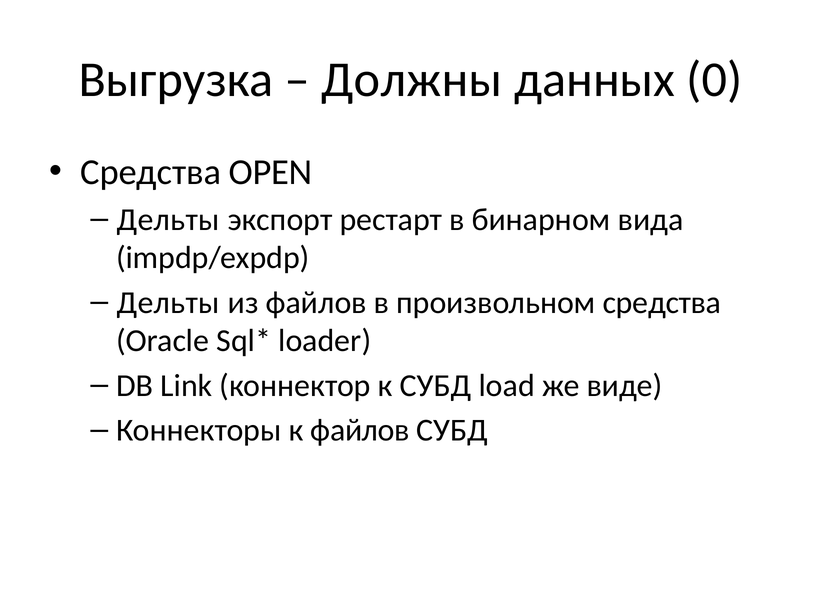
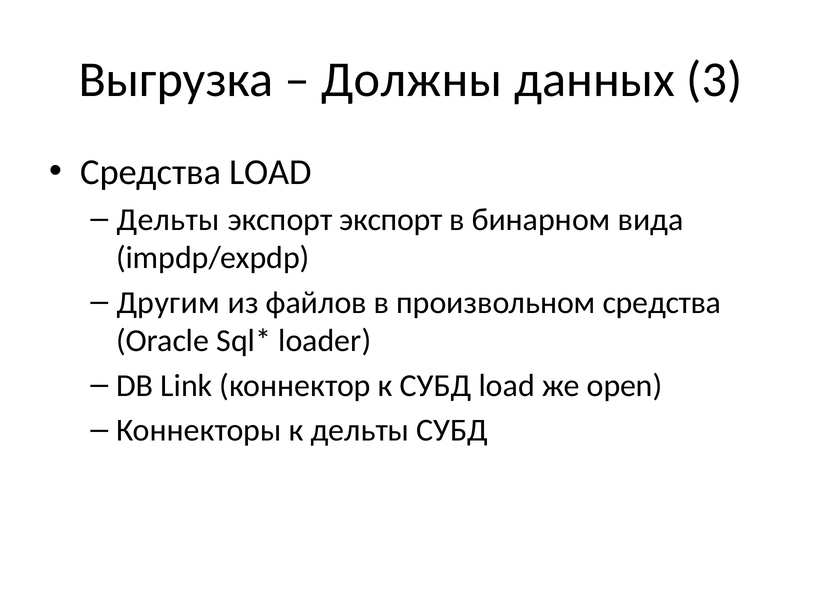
0: 0 -> 3
Средства OPEN: OPEN -> LOAD
экспорт рестарт: рестарт -> экспорт
Дельты at (168, 303): Дельты -> Другим
виде: виде -> open
к файлов: файлов -> дельты
